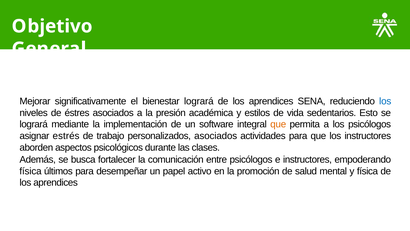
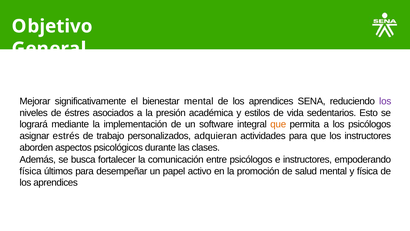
bienestar logrará: logrará -> mental
los at (385, 101) colour: blue -> purple
personalizados asociados: asociados -> adquieran
